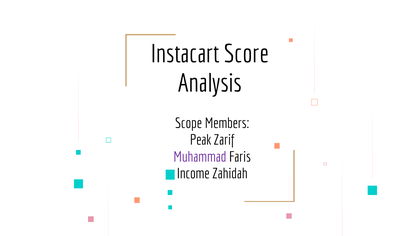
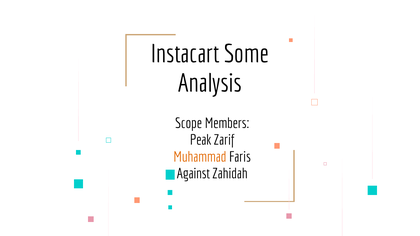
Score: Score -> Some
Muhammad colour: purple -> orange
Income: Income -> Against
